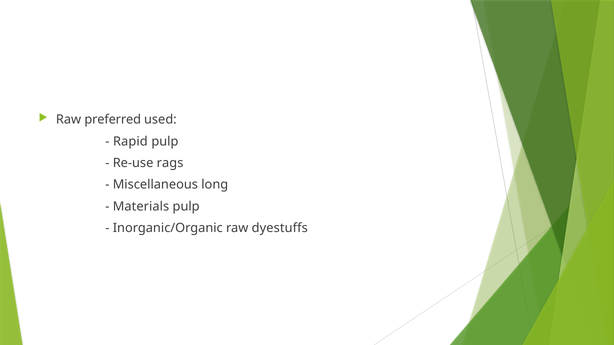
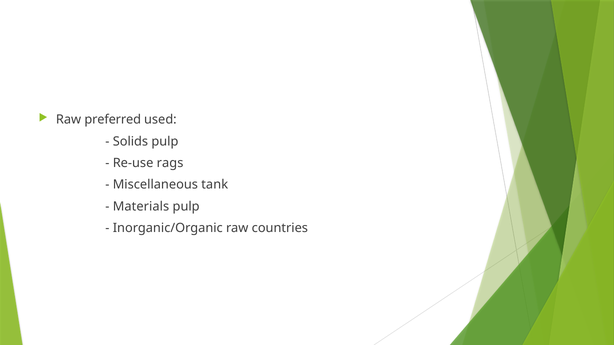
Rapid: Rapid -> Solids
long: long -> tank
dyestuffs: dyestuffs -> countries
